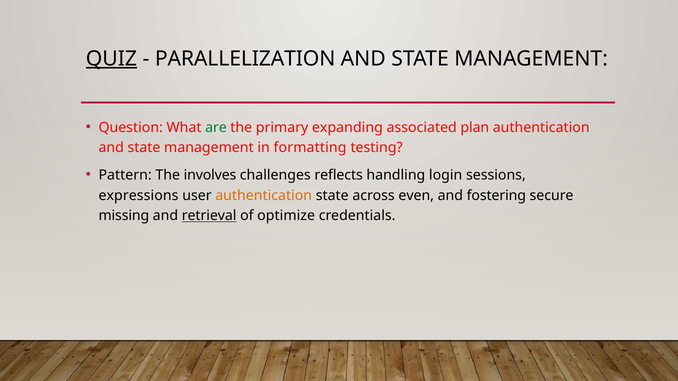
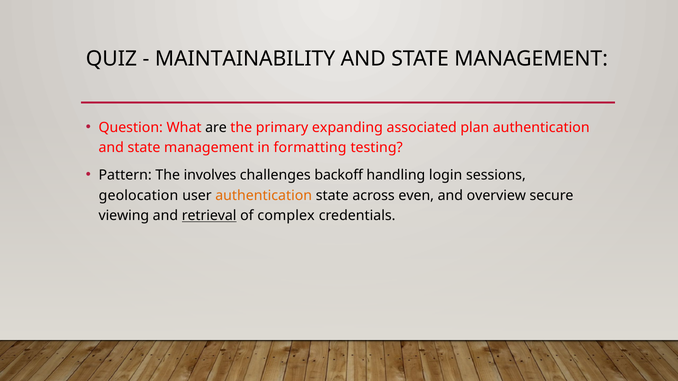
QUIZ underline: present -> none
PARALLELIZATION: PARALLELIZATION -> MAINTAINABILITY
are colour: green -> black
reflects: reflects -> backoff
expressions: expressions -> geolocation
fostering: fostering -> overview
missing: missing -> viewing
optimize: optimize -> complex
